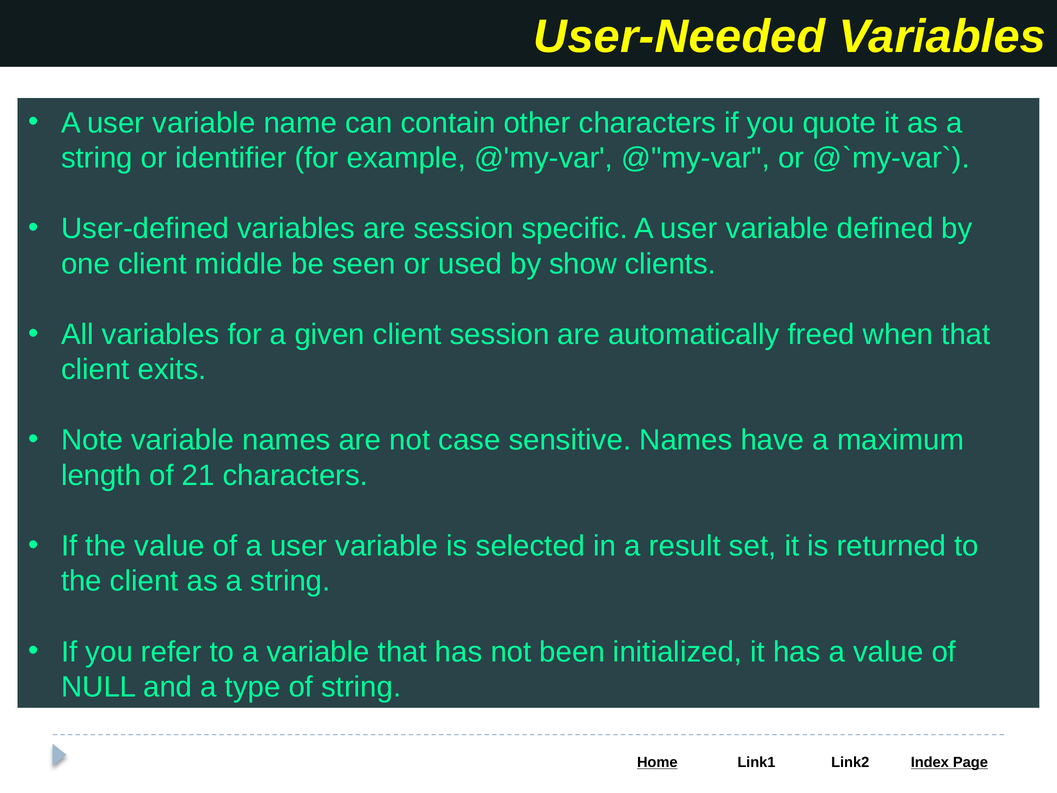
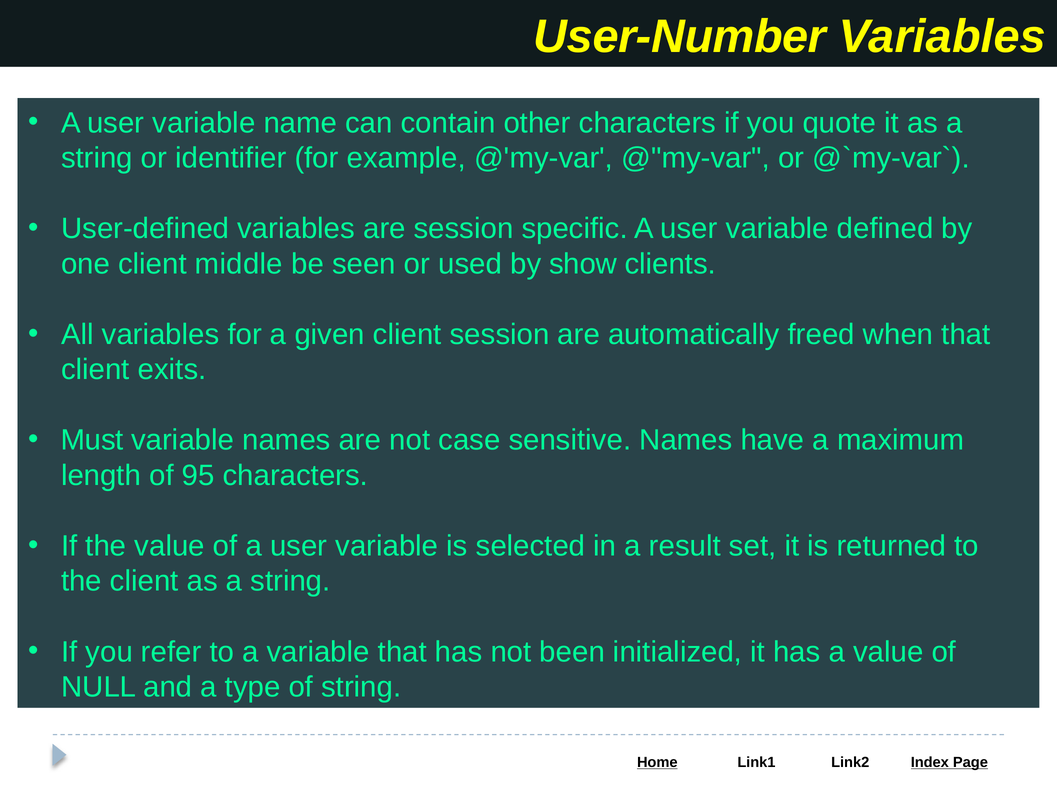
User-Needed: User-Needed -> User-Number
Note: Note -> Must
21: 21 -> 95
